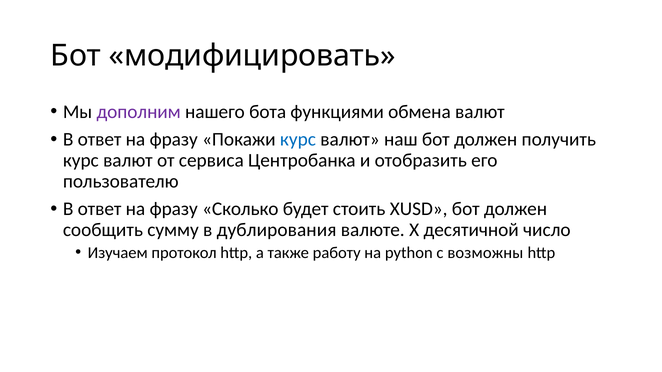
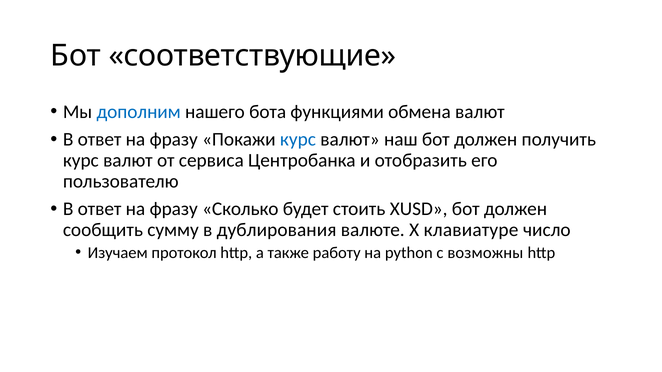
модифицировать: модифицировать -> соответствующие
дополним colour: purple -> blue
десятичной: десятичной -> клавиатуре
